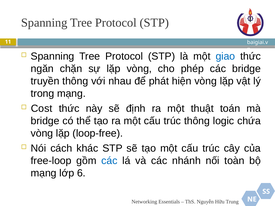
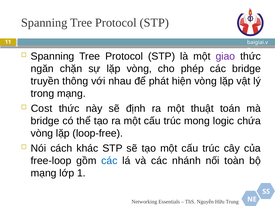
giao colour: blue -> purple
trúc thông: thông -> mong
6: 6 -> 1
